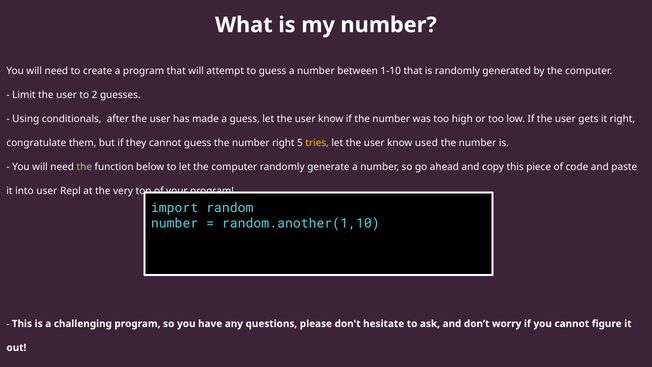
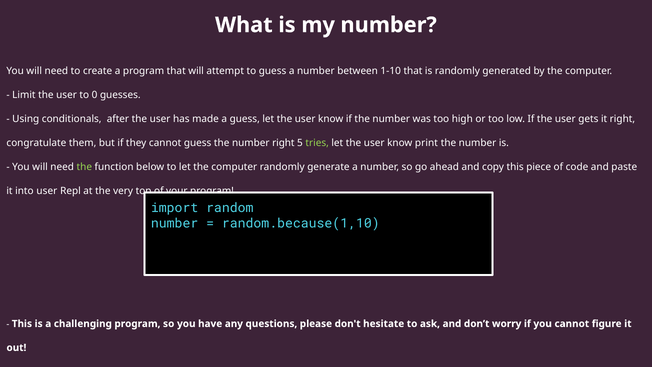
2: 2 -> 0
tries colour: yellow -> light green
used: used -> print
random.another(1,10: random.another(1,10 -> random.because(1,10
